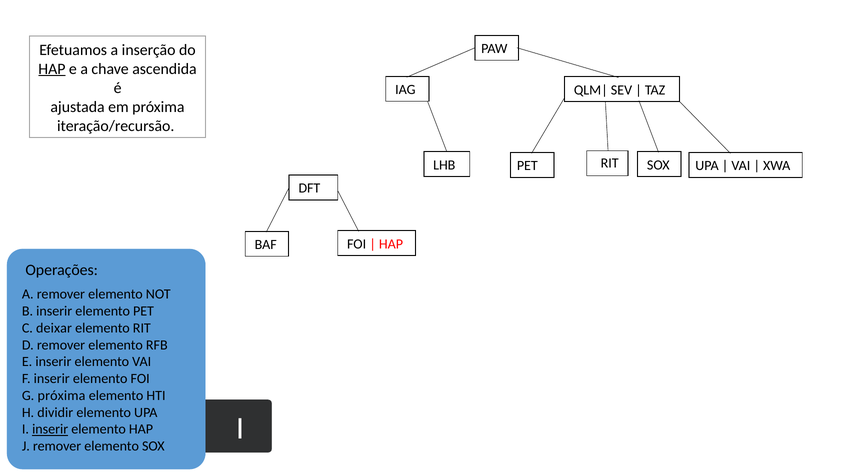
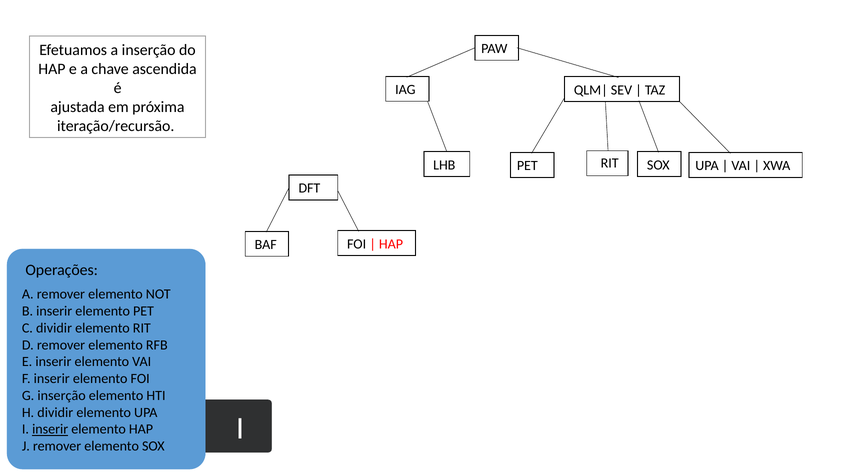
HAP at (52, 69) underline: present -> none
C deixar: deixar -> dividir
G próxima: próxima -> inserção
